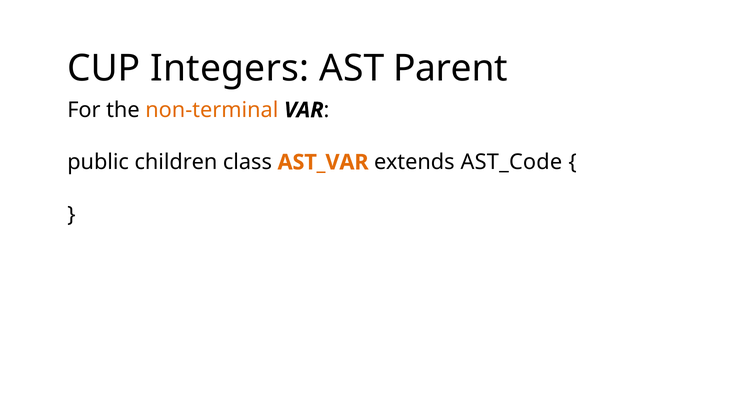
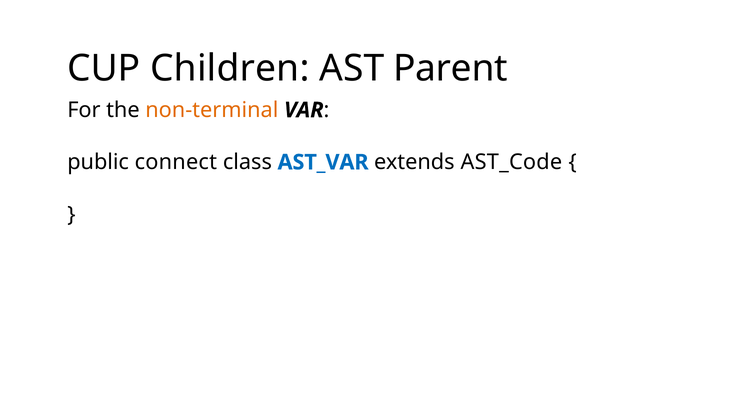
Integers: Integers -> Children
children: children -> connect
AST_VAR colour: orange -> blue
